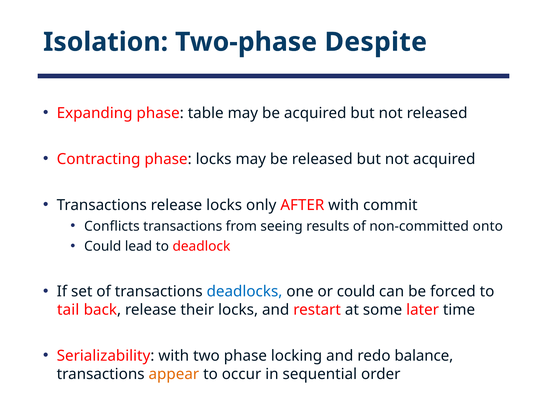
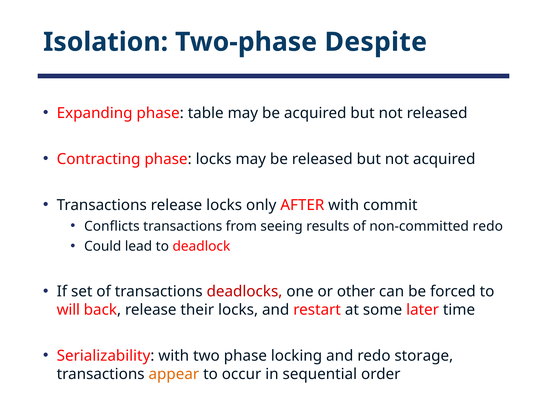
non-committed onto: onto -> redo
deadlocks colour: blue -> red
or could: could -> other
tail: tail -> will
balance: balance -> storage
